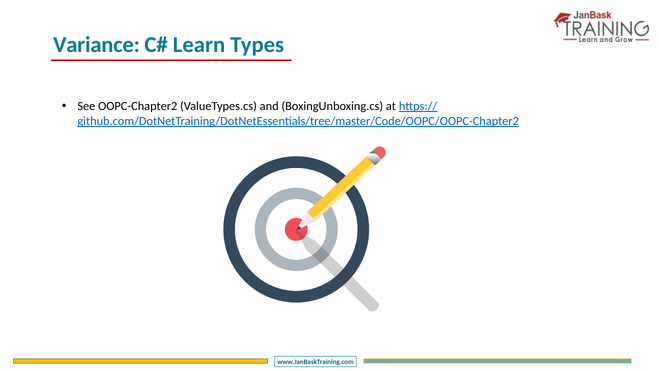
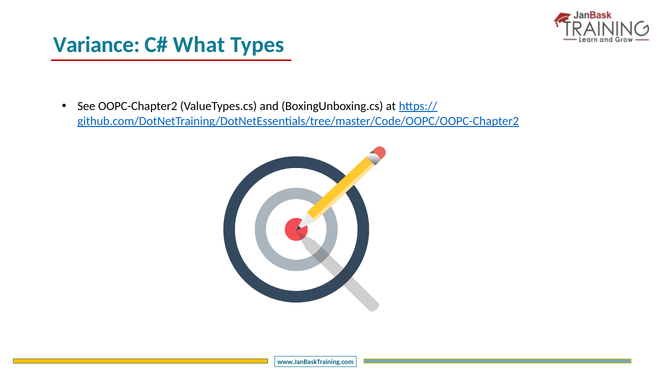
Learn: Learn -> What
